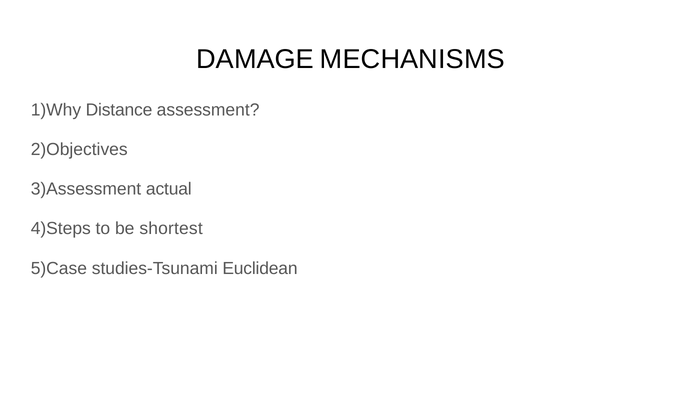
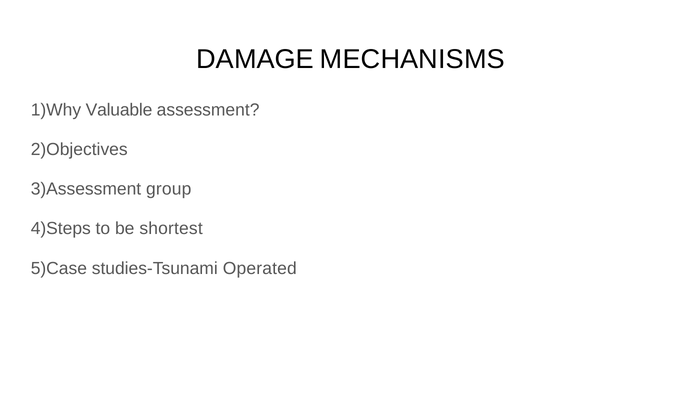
Distance: Distance -> Valuable
actual: actual -> group
Euclidean: Euclidean -> Operated
